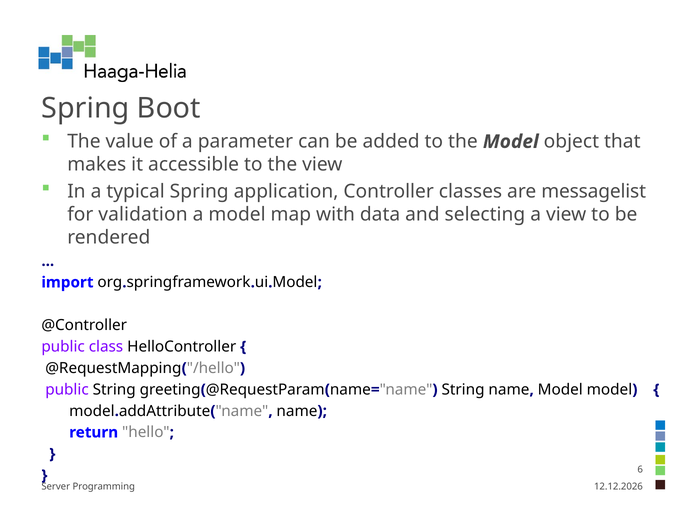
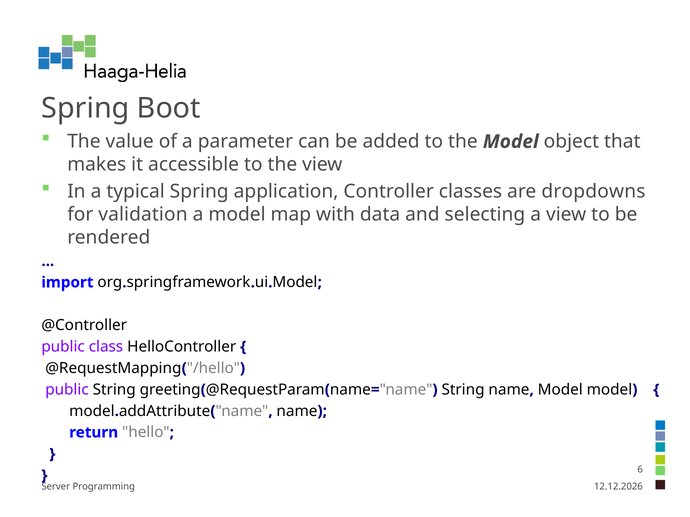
messagelist: messagelist -> dropdowns
